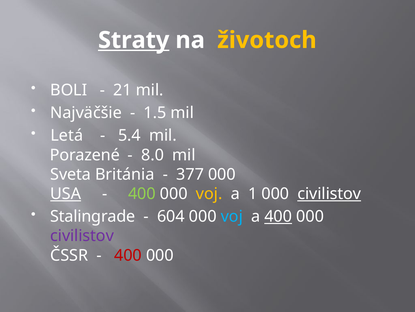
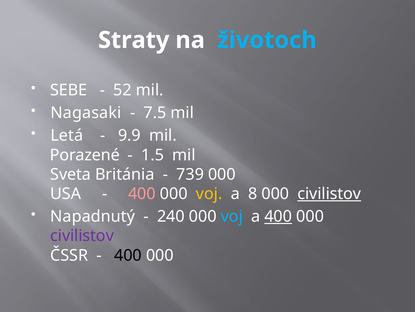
Straty underline: present -> none
životoch colour: yellow -> light blue
BOLI: BOLI -> SEBE
21: 21 -> 52
Najväčšie: Najväčšie -> Nagasaki
1.5: 1.5 -> 7.5
5.4: 5.4 -> 9.9
8.0: 8.0 -> 1.5
377: 377 -> 739
USA underline: present -> none
400 at (142, 193) colour: light green -> pink
1: 1 -> 8
Stalingrade: Stalingrade -> Napadnutý
604: 604 -> 240
400 at (128, 255) colour: red -> black
